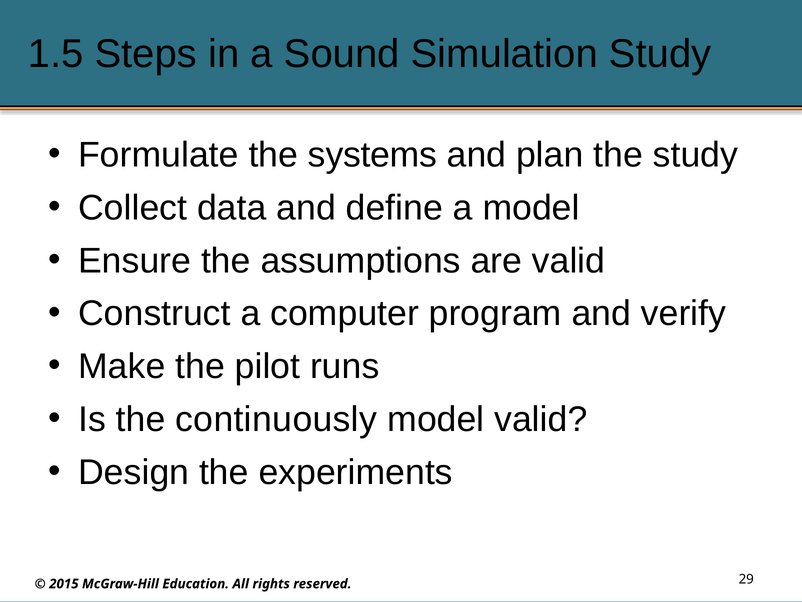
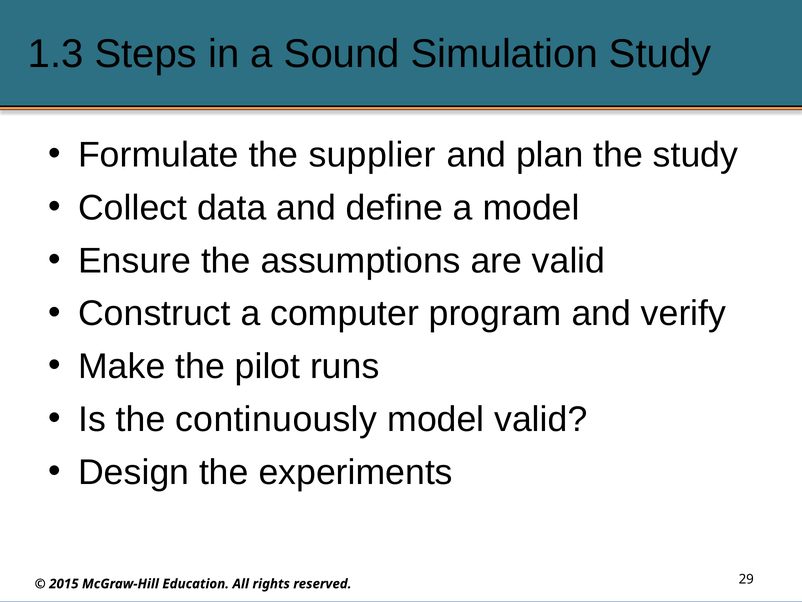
1.5: 1.5 -> 1.3
systems: systems -> supplier
